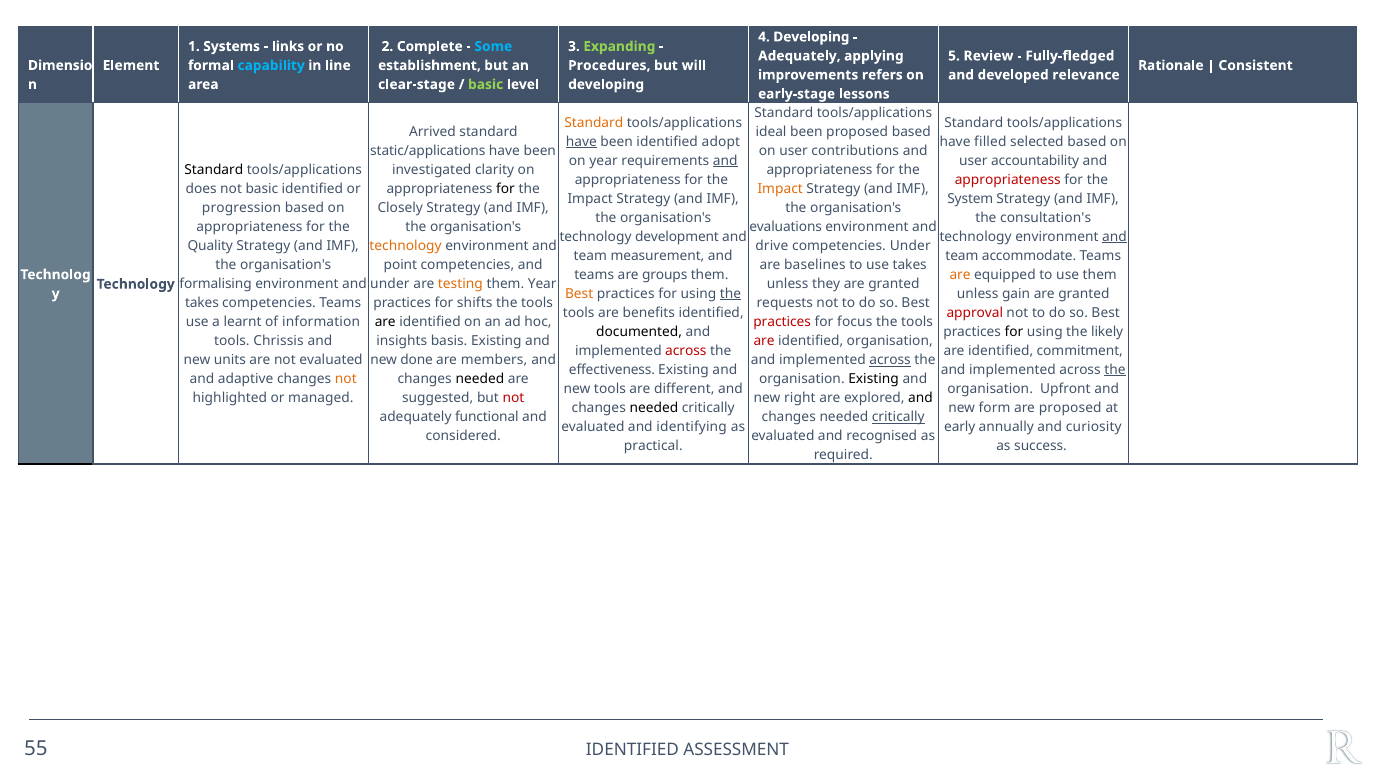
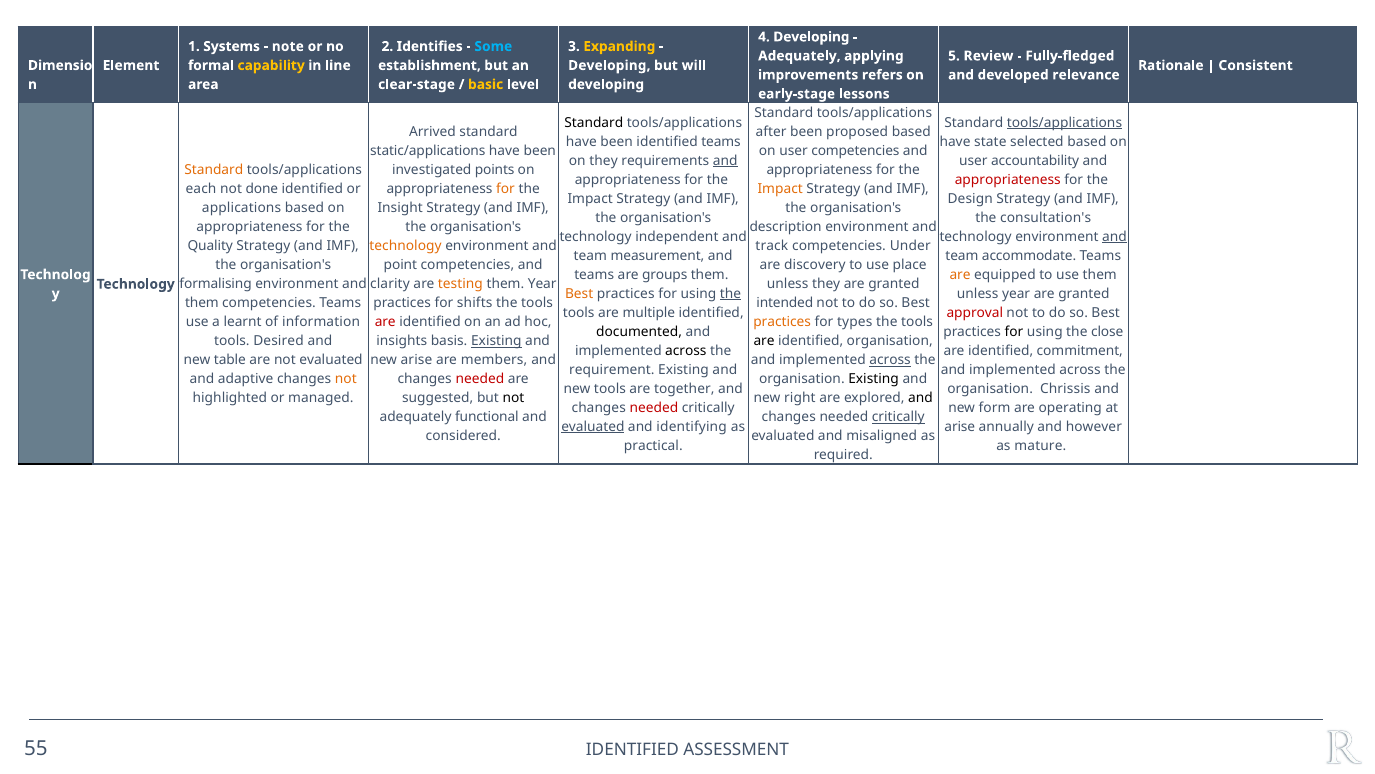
links: links -> note
Complete: Complete -> Identifies
Expanding colour: light green -> yellow
capability colour: light blue -> yellow
Procedures at (609, 65): Procedures -> Developing
basic at (486, 84) colour: light green -> yellow
Standard at (594, 122) colour: orange -> black
tools/applications at (1064, 122) underline: none -> present
ideal: ideal -> after
have at (581, 141) underline: present -> none
identified adopt: adopt -> teams
filled: filled -> state
user contributions: contributions -> competencies
on year: year -> they
Standard at (214, 170) colour: black -> orange
clarity: clarity -> points
does: does -> each
not basic: basic -> done
for at (506, 189) colour: black -> orange
System: System -> Design
progression: progression -> applications
Closely: Closely -> Insight
evaluations: evaluations -> description
development: development -> independent
drive: drive -> track
baselines: baselines -> discovery
use takes: takes -> place
under at (390, 284): under -> clarity
unless gain: gain -> year
takes at (202, 303): takes -> them
requests: requests -> intended
benefits: benefits -> multiple
are at (385, 322) colour: black -> red
practices at (782, 322) colour: red -> orange
focus: focus -> types
likely: likely -> close
Chrissis: Chrissis -> Desired
Existing at (496, 341) underline: none -> present
are at (764, 341) colour: red -> black
across at (686, 350) colour: red -> black
units: units -> table
new done: done -> arise
effectiveness: effectiveness -> requirement
the at (1115, 369) underline: present -> none
needed at (480, 379) colour: black -> red
different: different -> together
Upfront: Upfront -> Chrissis
not at (513, 398) colour: red -> black
needed at (654, 407) colour: black -> red
are proposed: proposed -> operating
evaluated at (593, 426) underline: none -> present
early at (960, 426): early -> arise
curiosity: curiosity -> however
recognised: recognised -> misaligned
success: success -> mature
